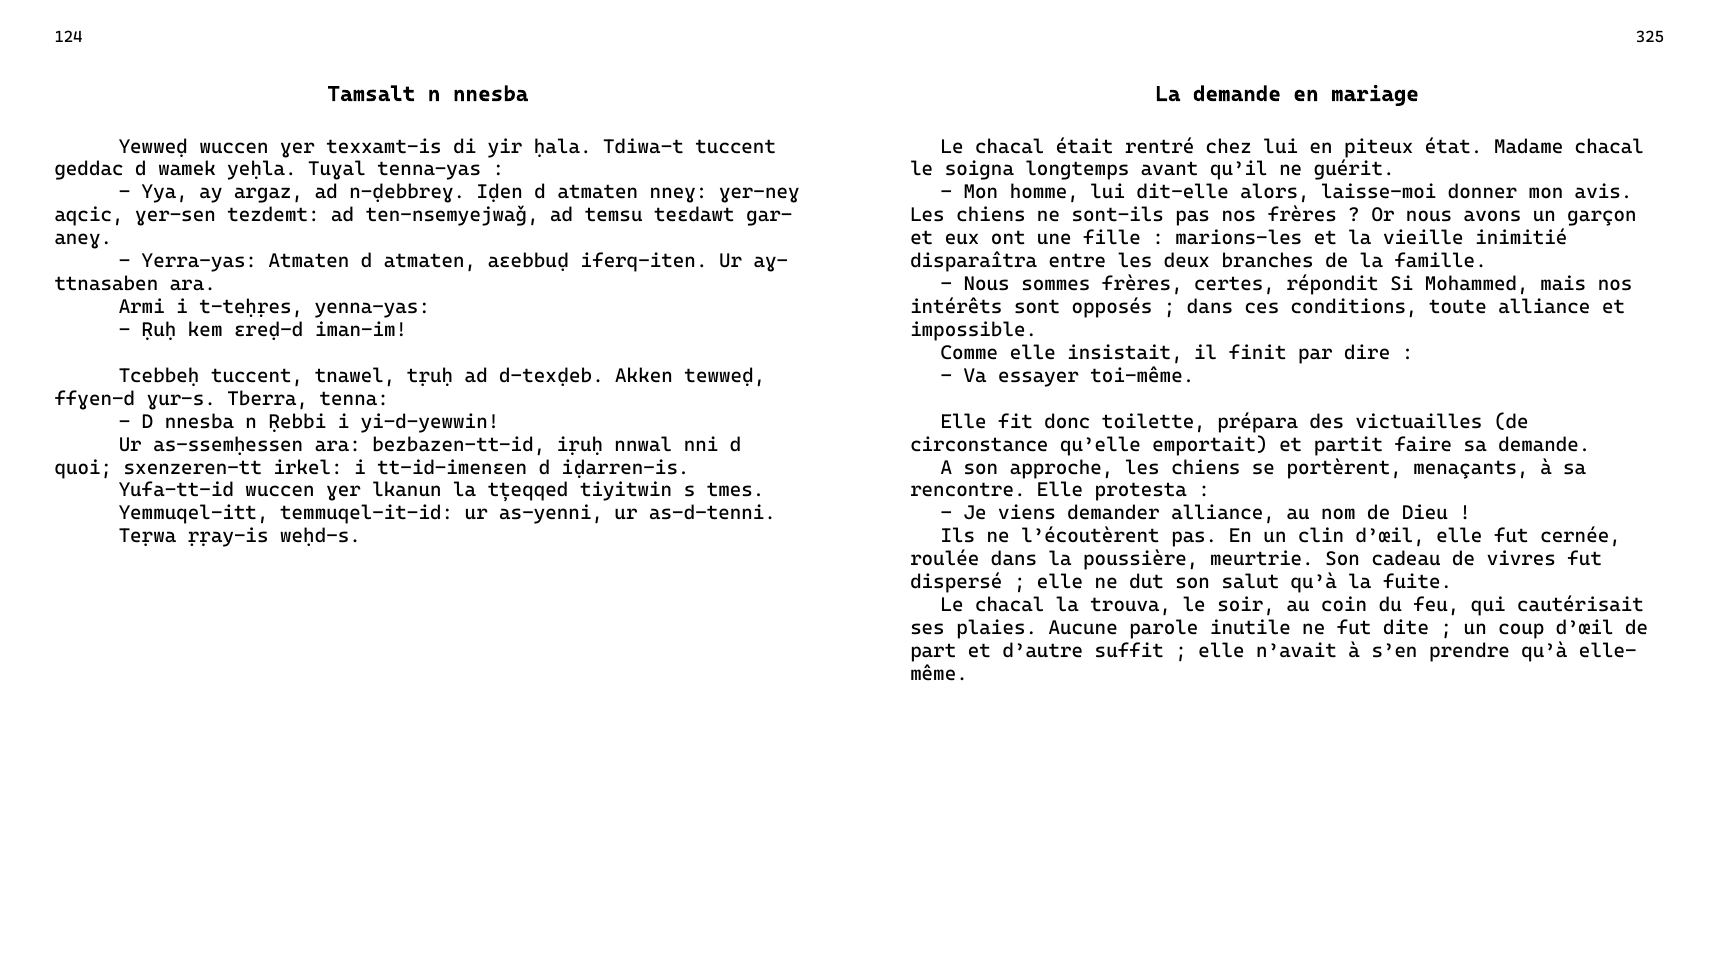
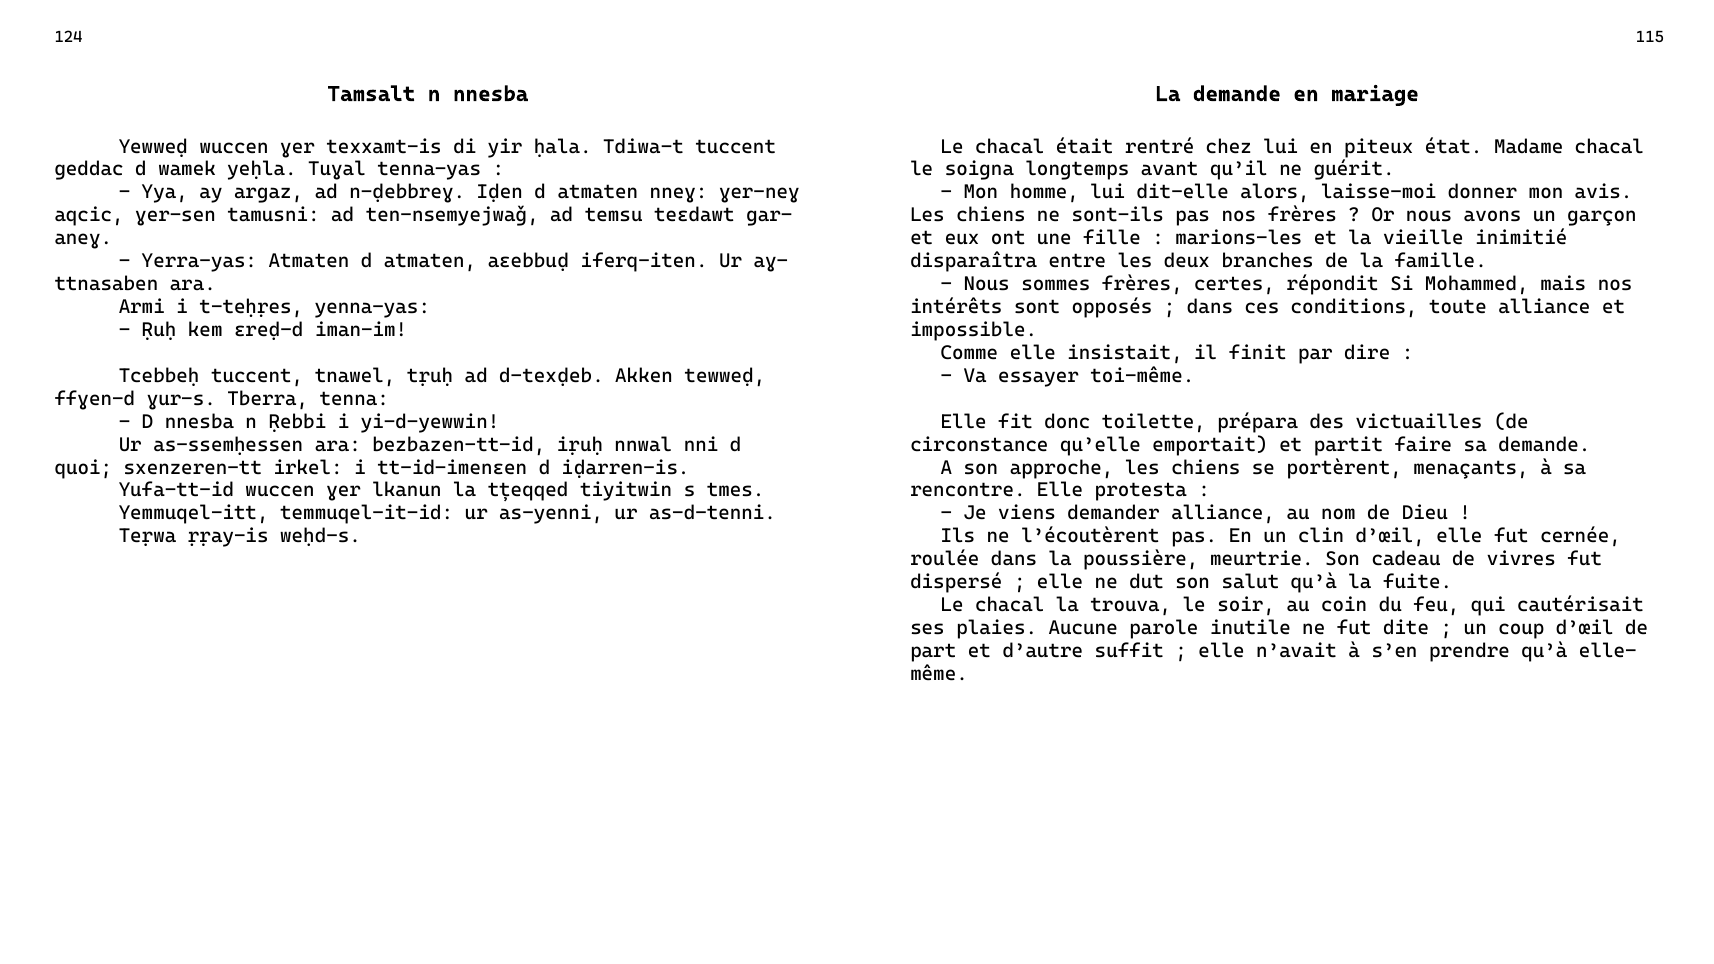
325: 325 -> 115
tezdemt: tezdemt -> tamusni
